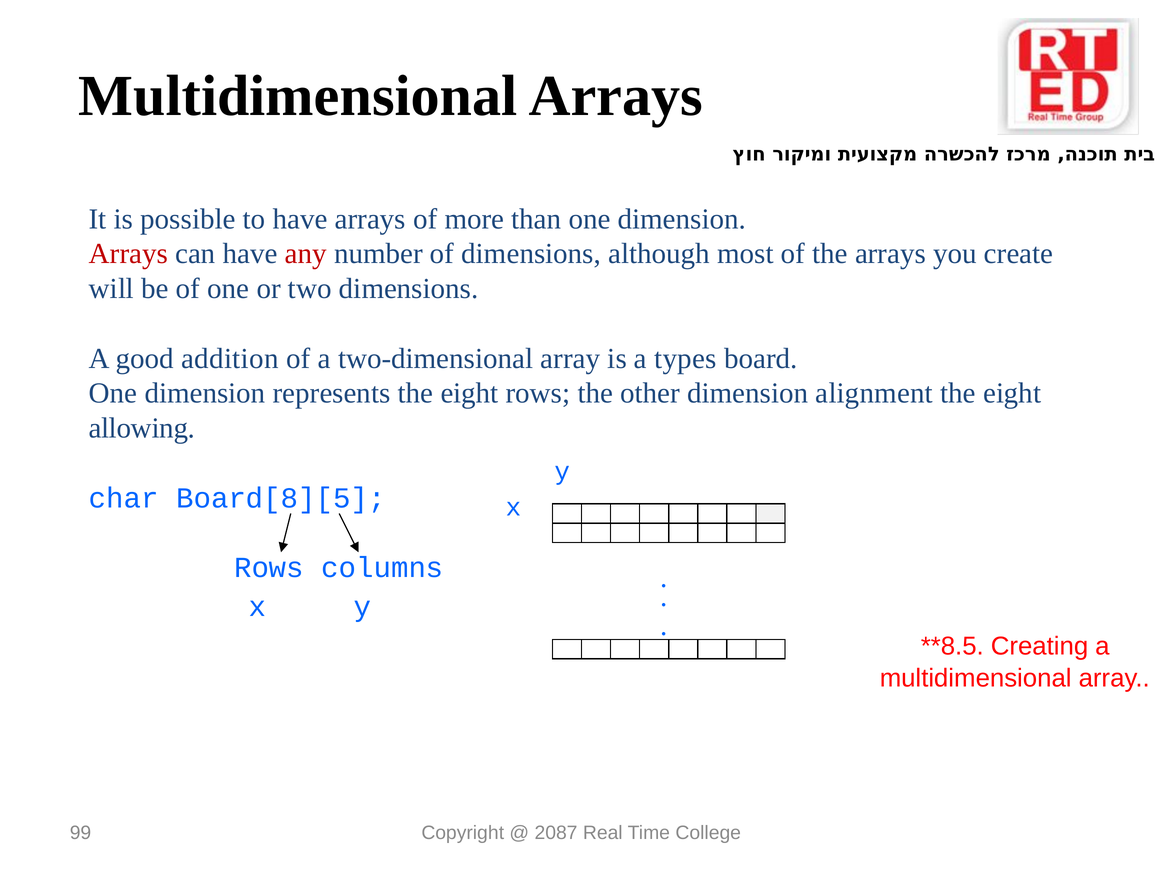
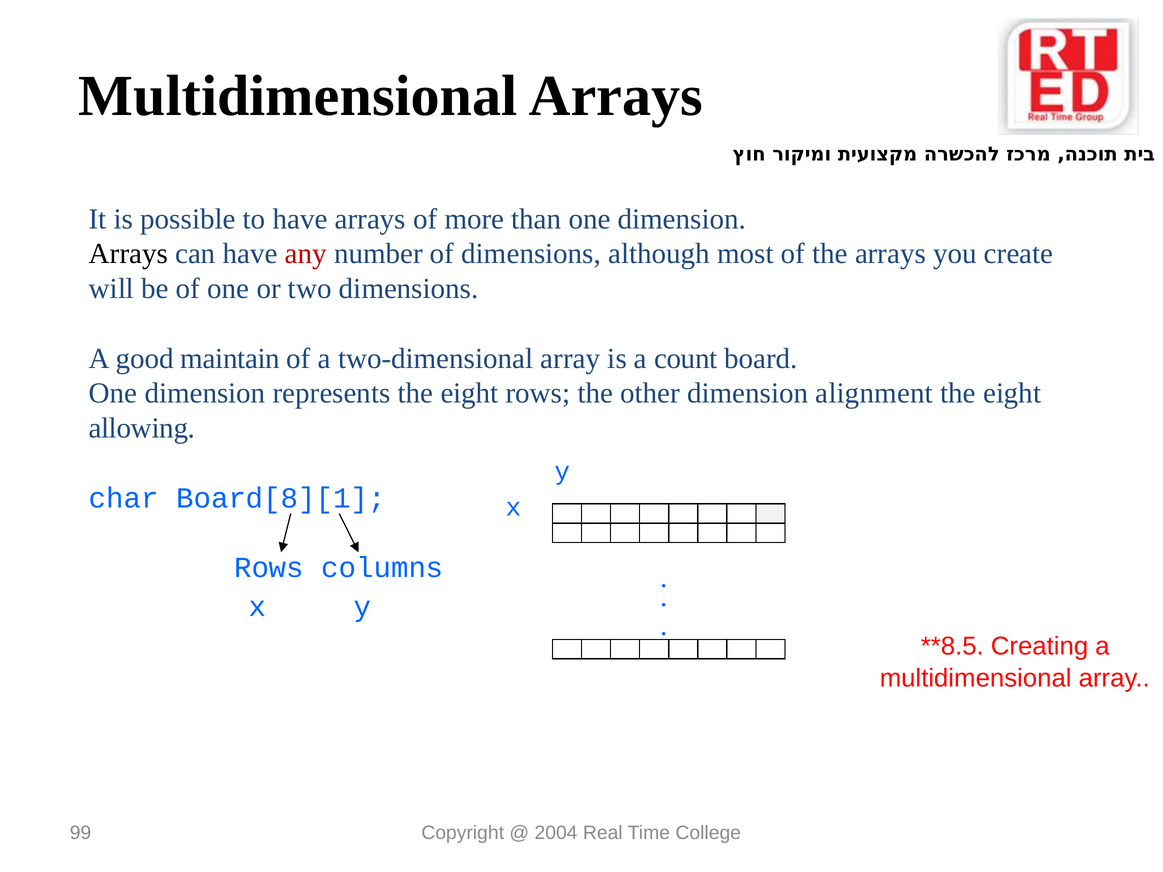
Arrays at (128, 254) colour: red -> black
addition: addition -> maintain
types: types -> count
Board[8][5: Board[8][5 -> Board[8][1
2087: 2087 -> 2004
